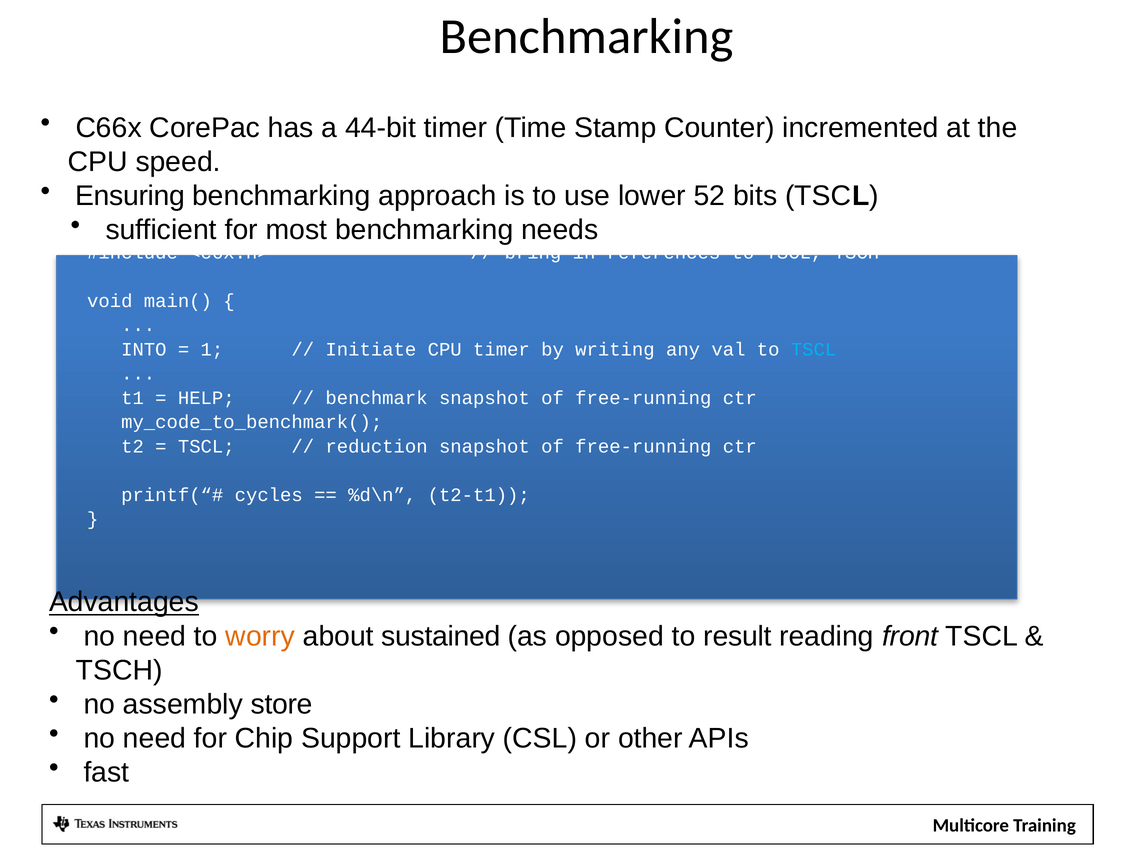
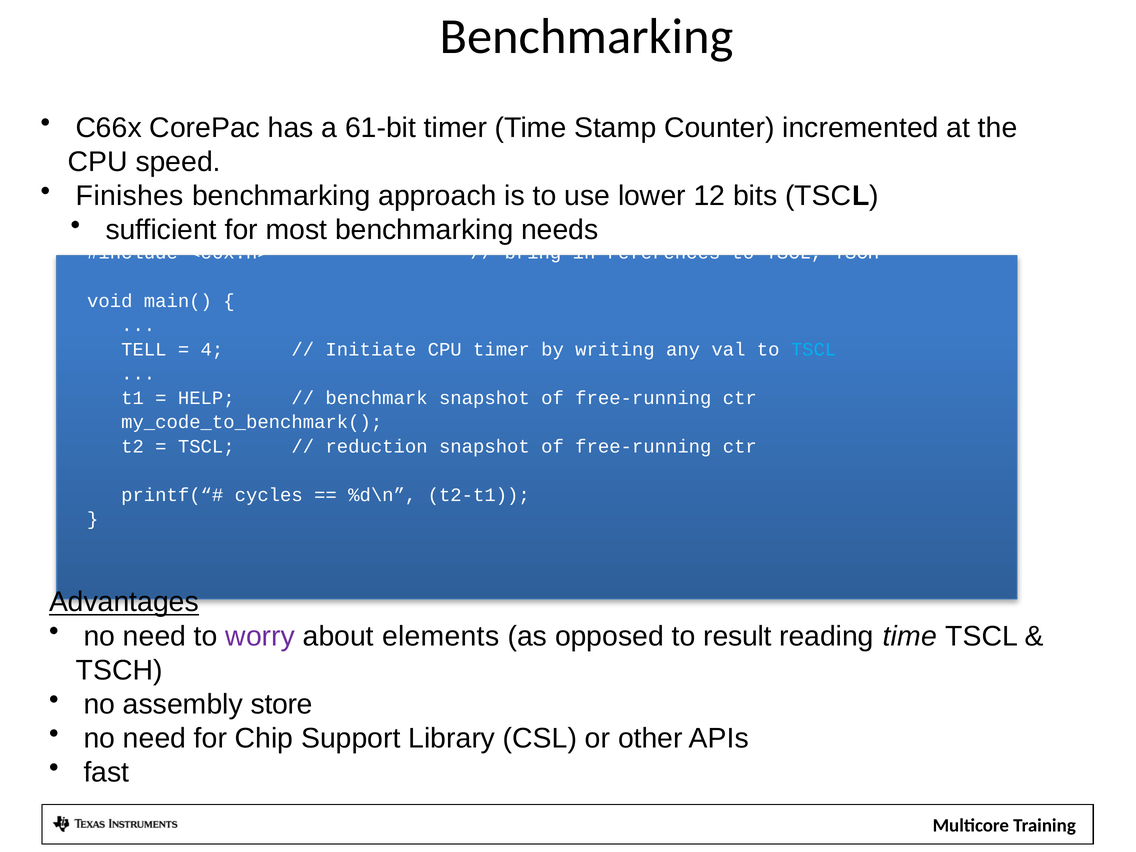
44-bit: 44-bit -> 61-bit
Ensuring: Ensuring -> Finishes
52: 52 -> 12
INTO: INTO -> TELL
1: 1 -> 4
worry colour: orange -> purple
sustained: sustained -> elements
reading front: front -> time
